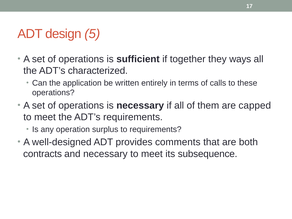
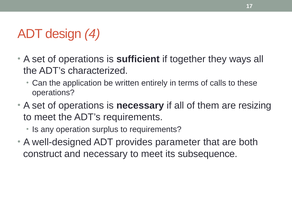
5: 5 -> 4
capped: capped -> resizing
comments: comments -> parameter
contracts: contracts -> construct
